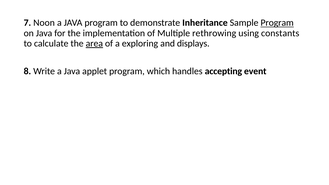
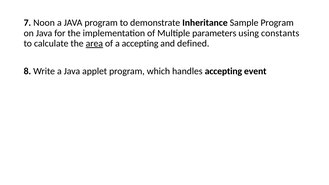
Program at (277, 23) underline: present -> none
rethrowing: rethrowing -> parameters
a exploring: exploring -> accepting
displays: displays -> defined
